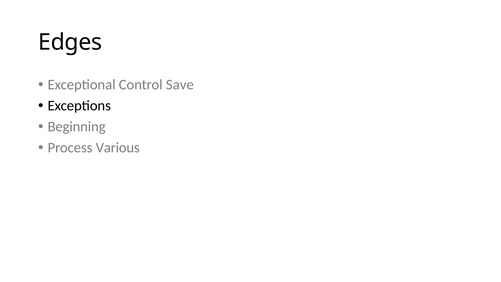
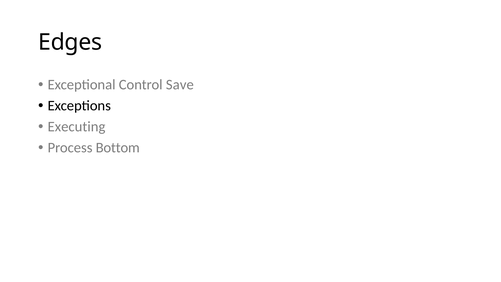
Beginning: Beginning -> Executing
Various: Various -> Bottom
